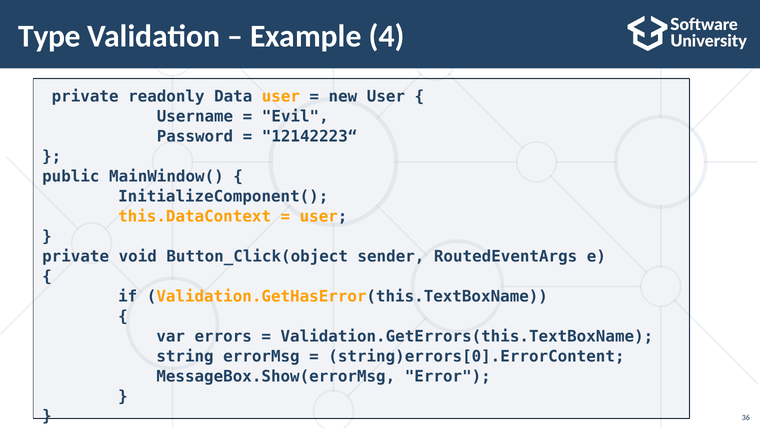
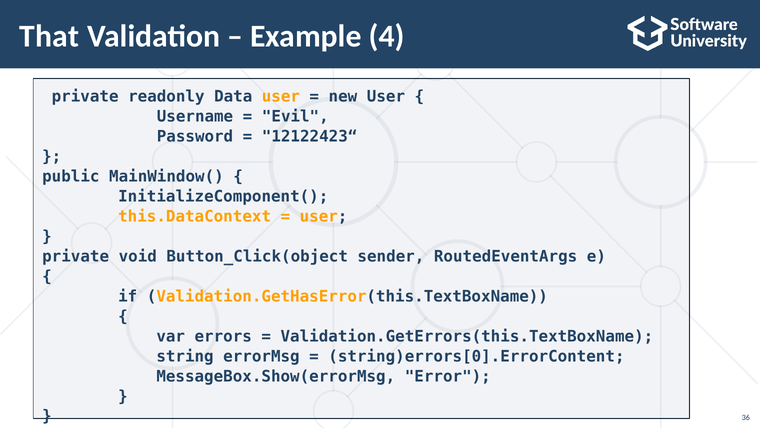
Type: Type -> That
12142223“: 12142223“ -> 12122423“
